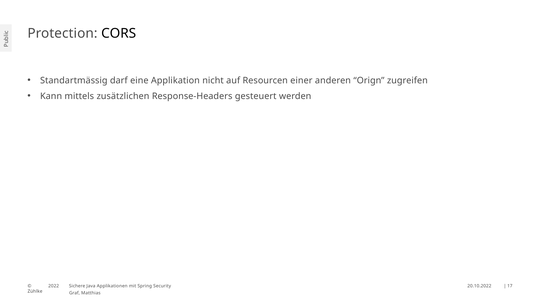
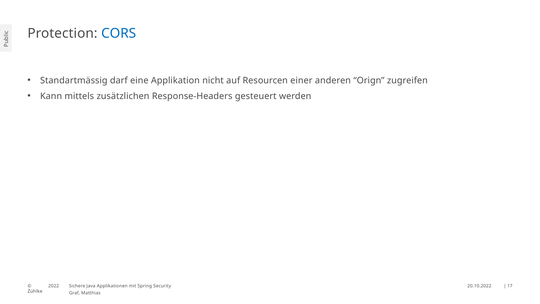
CORS colour: black -> blue
